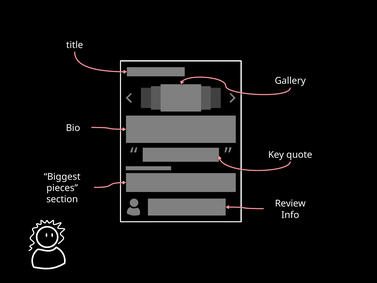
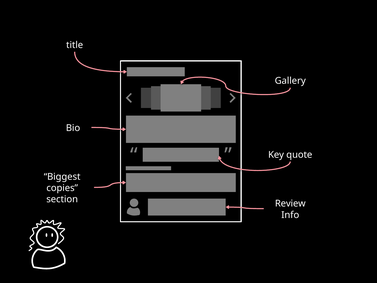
pieces: pieces -> copies
